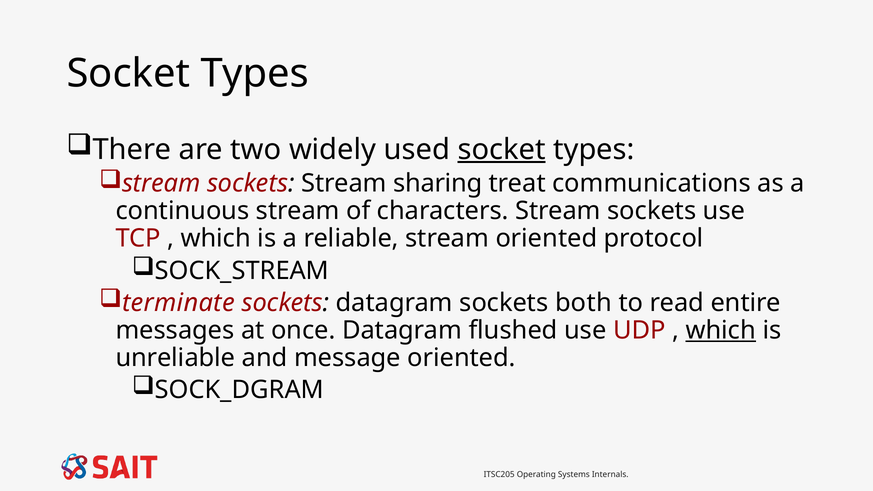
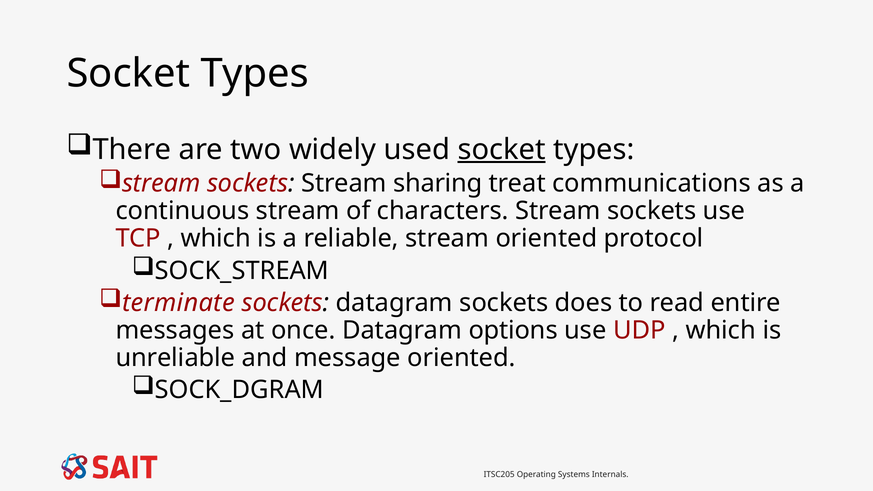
both: both -> does
flushed: flushed -> options
which at (721, 330) underline: present -> none
